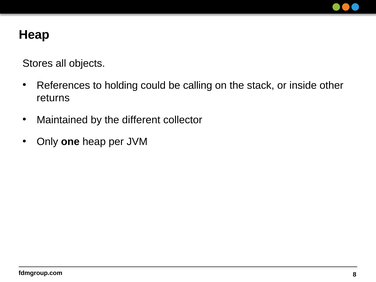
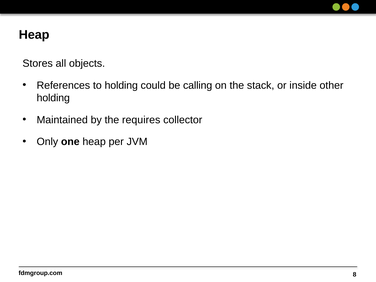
returns at (53, 98): returns -> holding
different: different -> requires
